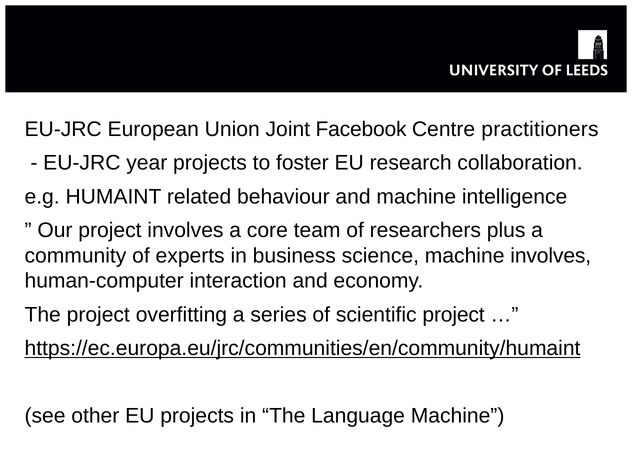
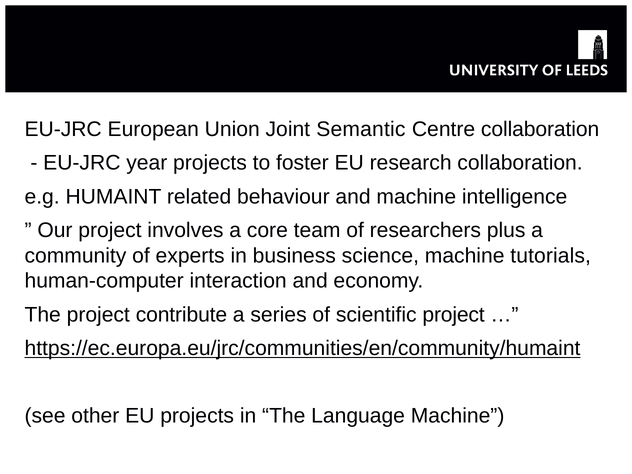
Facebook: Facebook -> Semantic
Centre practitioners: practitioners -> collaboration
machine involves: involves -> tutorials
overfitting: overfitting -> contribute
